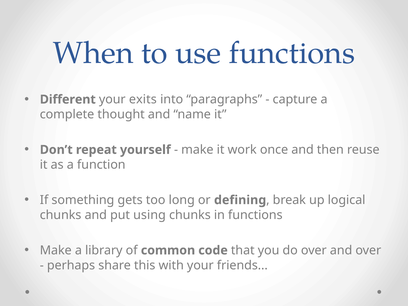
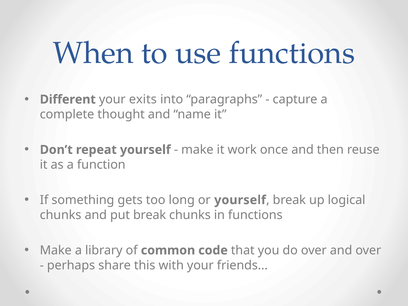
or defining: defining -> yourself
put using: using -> break
